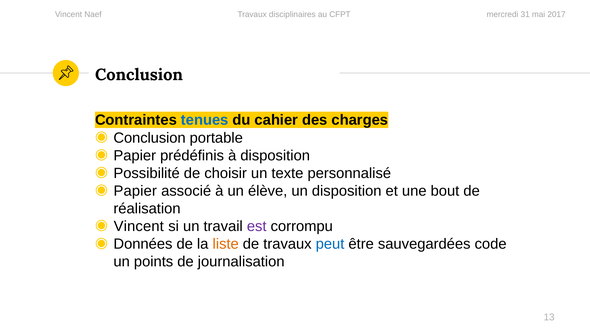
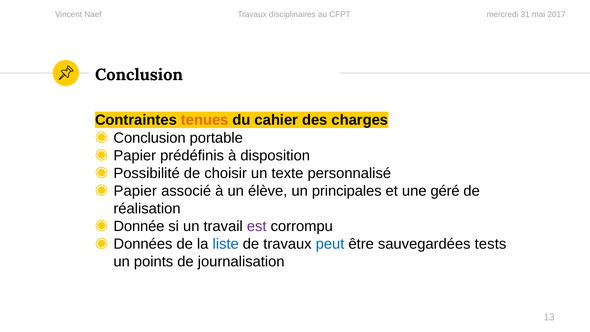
tenues colour: blue -> orange
un disposition: disposition -> principales
bout: bout -> géré
Vincent at (139, 226): Vincent -> Donnée
liste colour: orange -> blue
code: code -> tests
